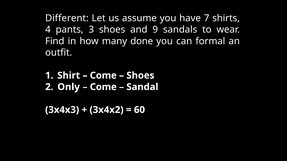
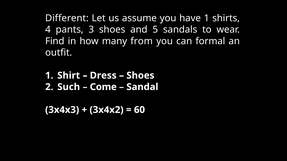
have 7: 7 -> 1
9: 9 -> 5
done: done -> from
Come at (103, 76): Come -> Dress
Only: Only -> Such
